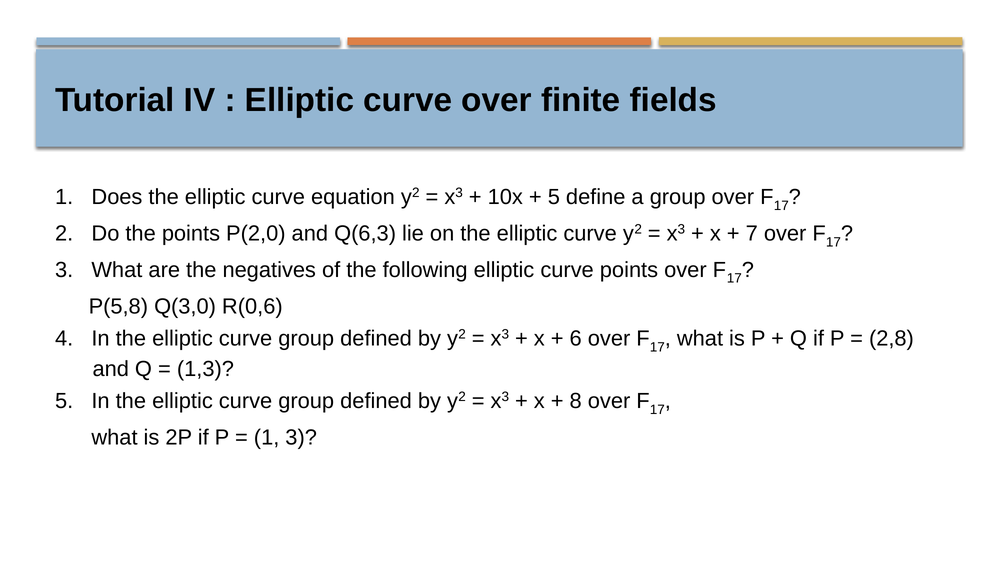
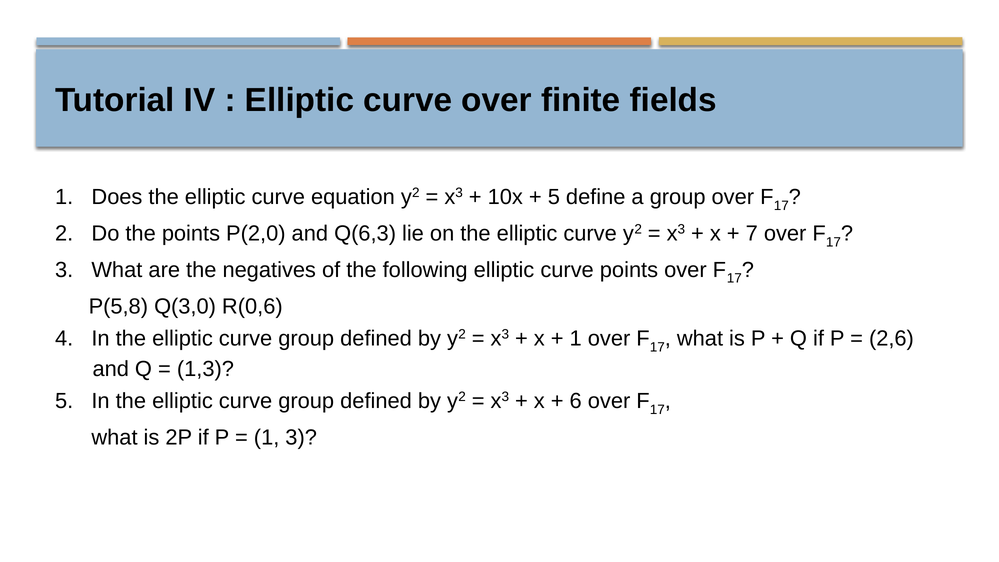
6 at (576, 338): 6 -> 1
2,8: 2,8 -> 2,6
8: 8 -> 6
